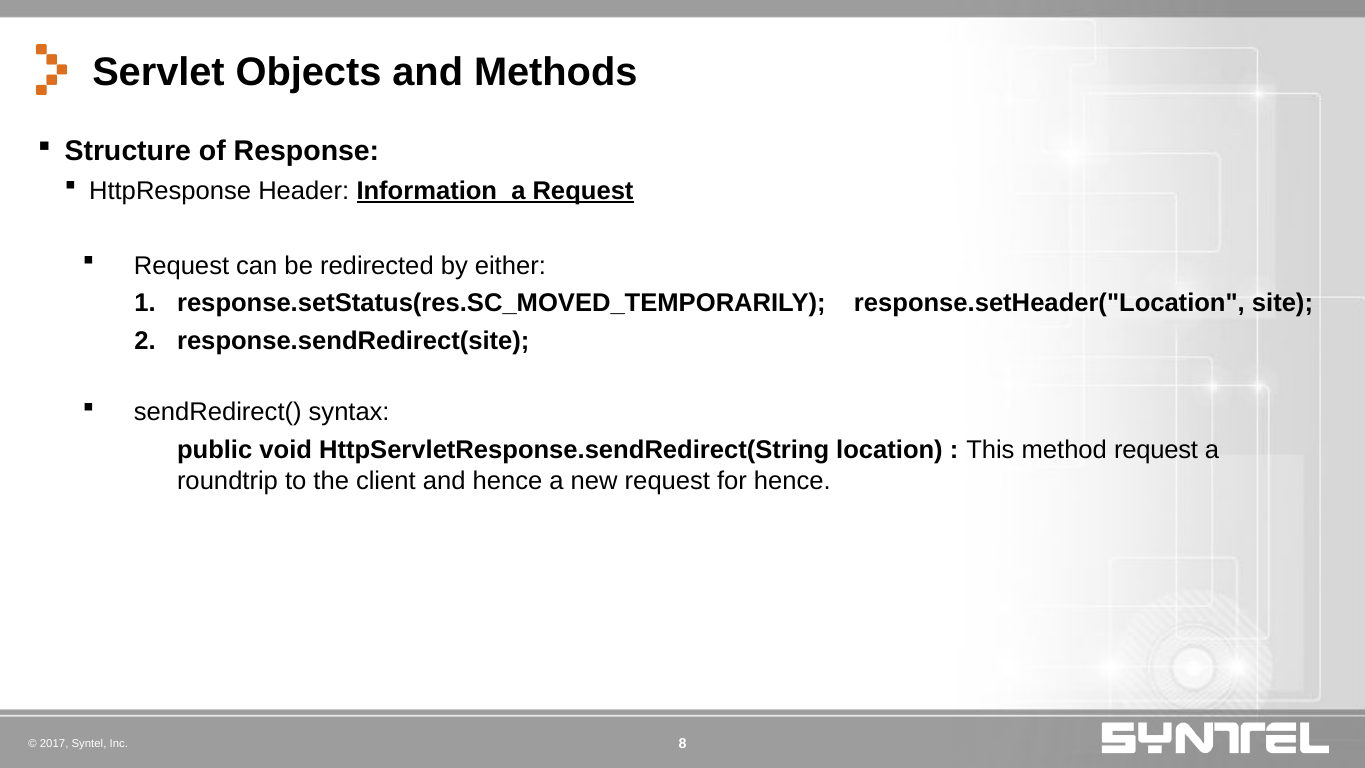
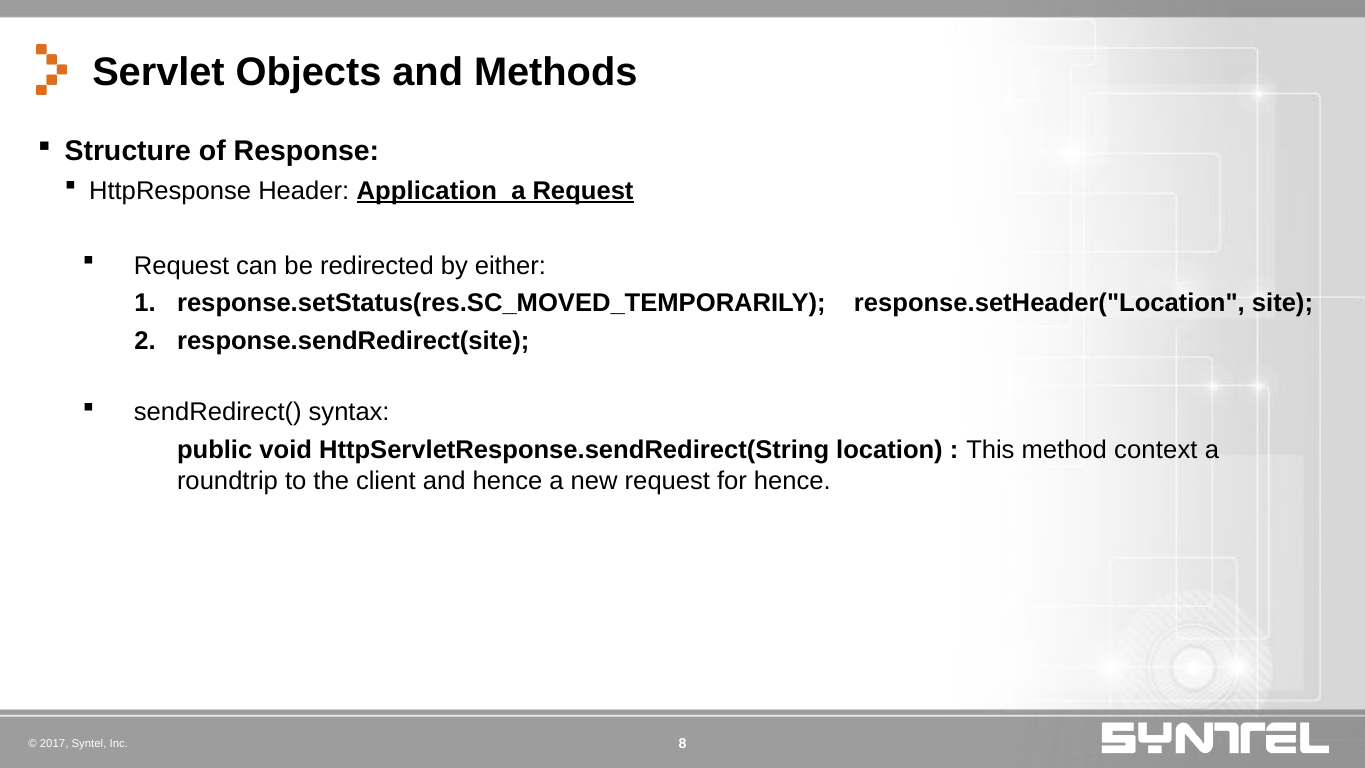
Information: Information -> Application
method request: request -> context
